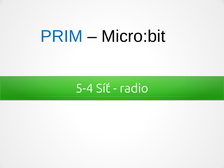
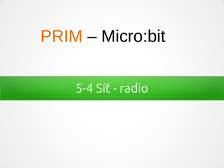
PRIM colour: blue -> orange
